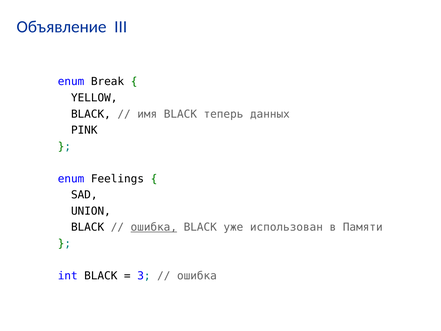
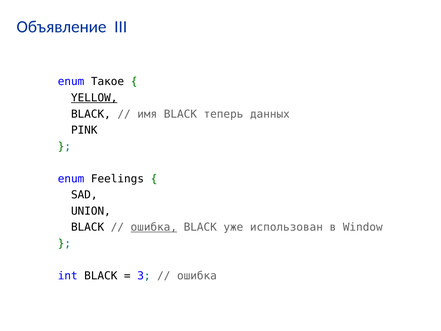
Break: Break -> Такое
YELLOW underline: none -> present
Памяти: Памяти -> Window
